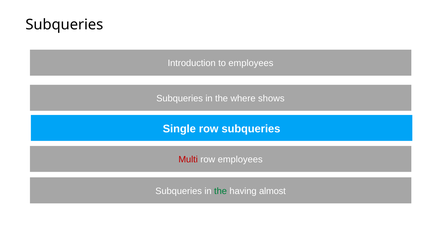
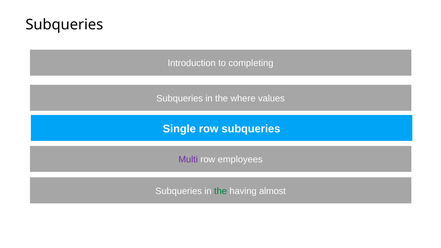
to employees: employees -> completing
shows: shows -> values
Multi colour: red -> purple
